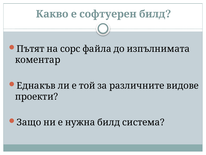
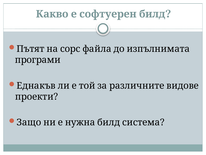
коментар: коментар -> програми
